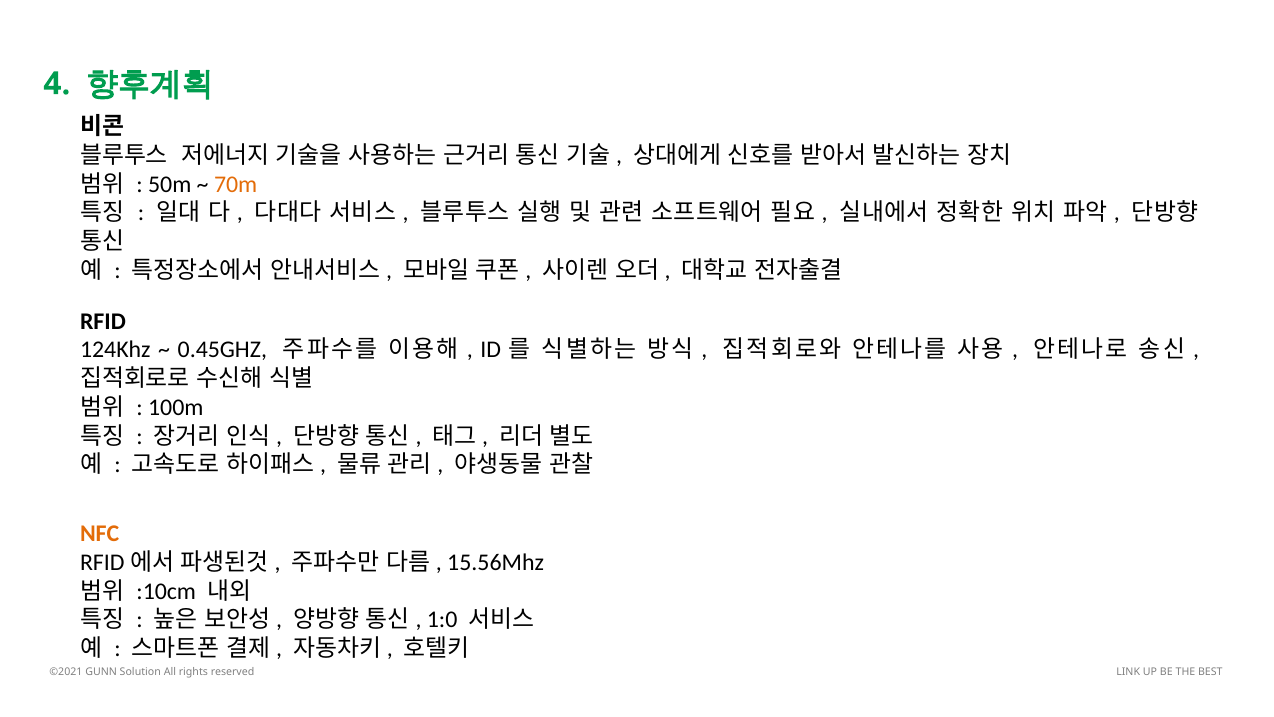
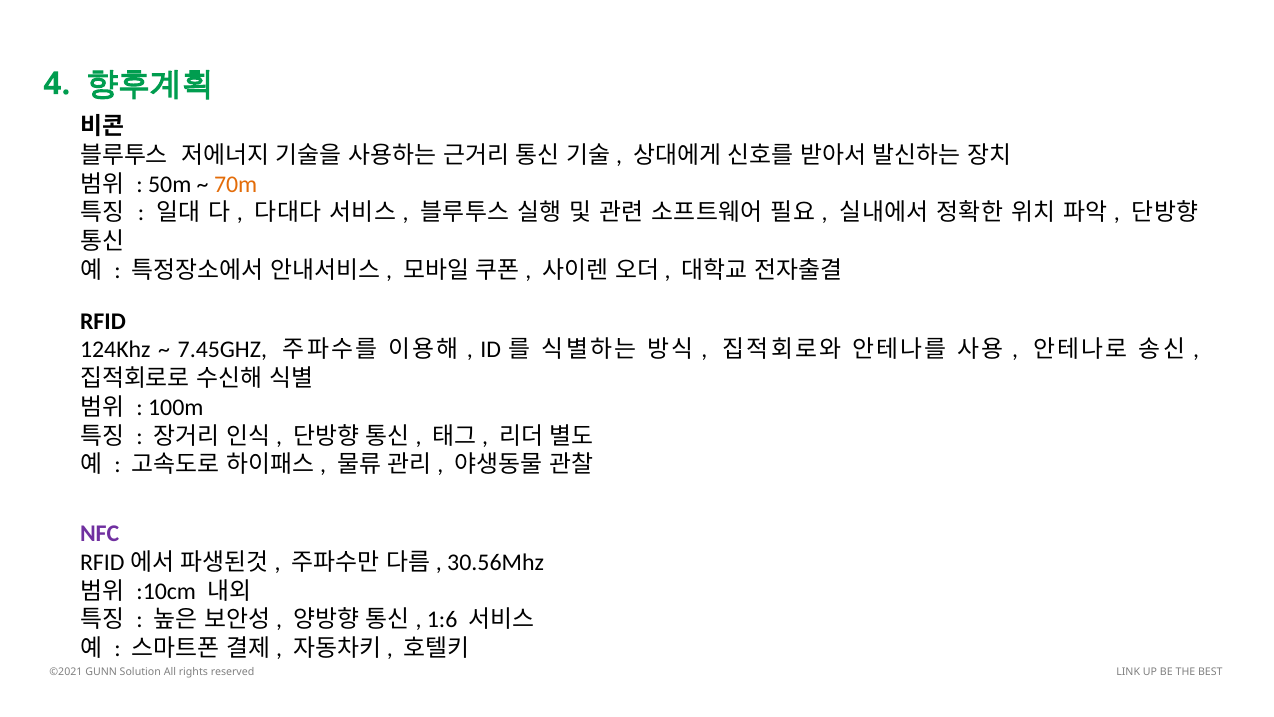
0.45GHZ: 0.45GHZ -> 7.45GHZ
NFC colour: orange -> purple
15.56Mhz: 15.56Mhz -> 30.56Mhz
1:0: 1:0 -> 1:6
